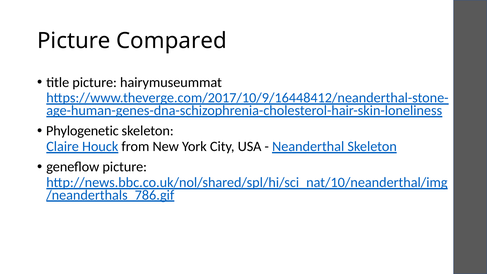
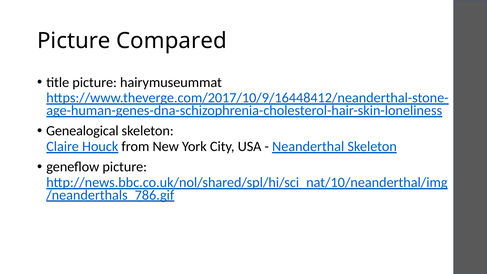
Phylogenetic: Phylogenetic -> Genealogical
